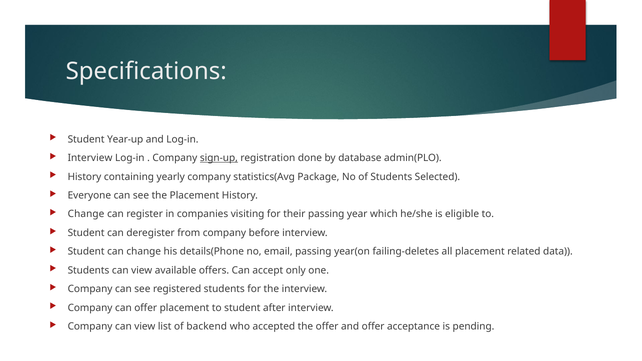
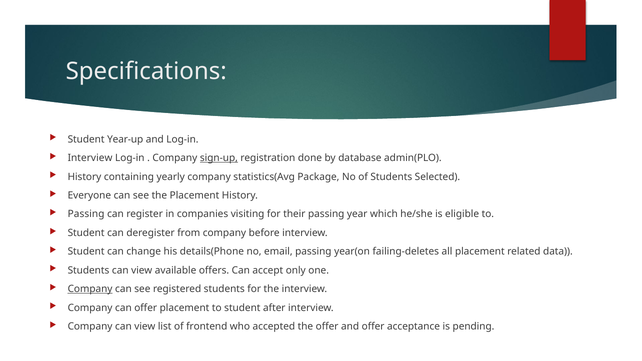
Change at (86, 214): Change -> Passing
Company at (90, 289) underline: none -> present
backend: backend -> frontend
